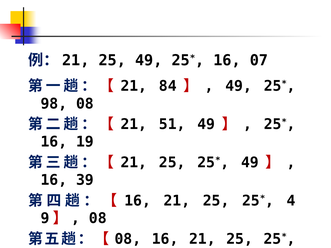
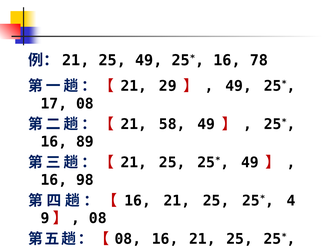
07: 07 -> 78
84: 84 -> 29
98: 98 -> 17
51: 51 -> 58
19: 19 -> 89
39: 39 -> 98
